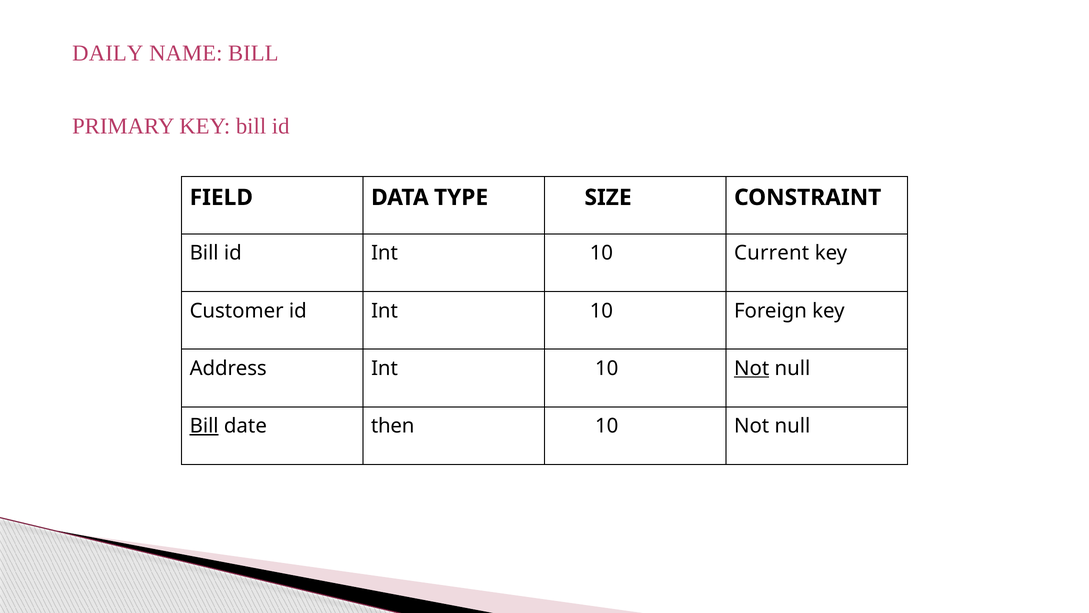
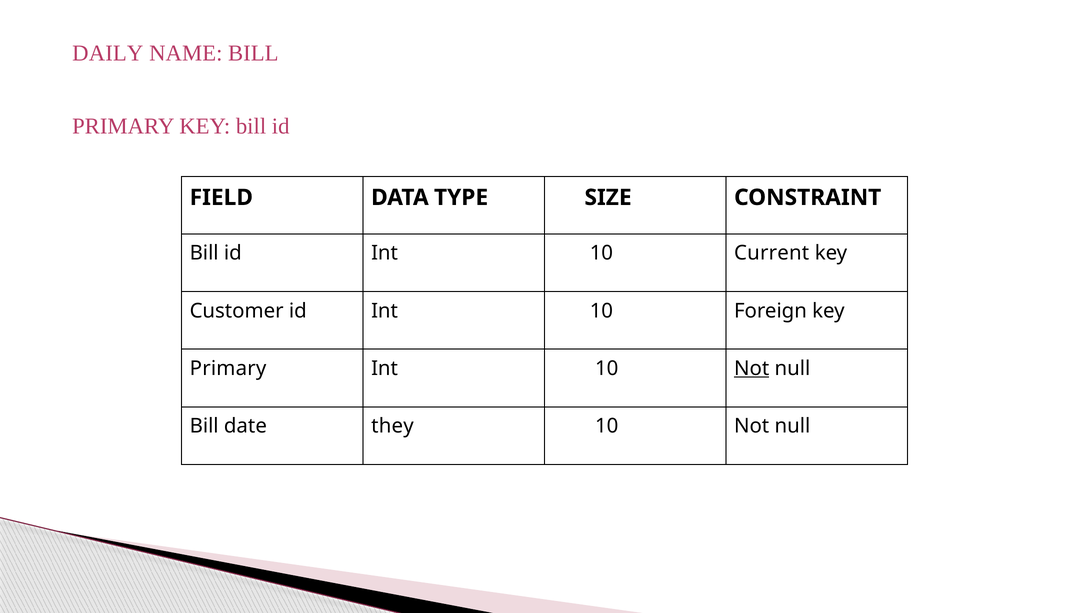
Address at (228, 368): Address -> Primary
Bill at (204, 426) underline: present -> none
then: then -> they
